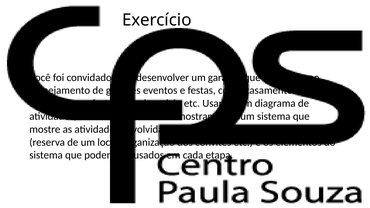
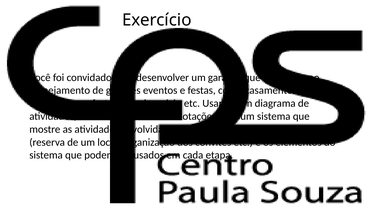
mostram: mostram -> notações
